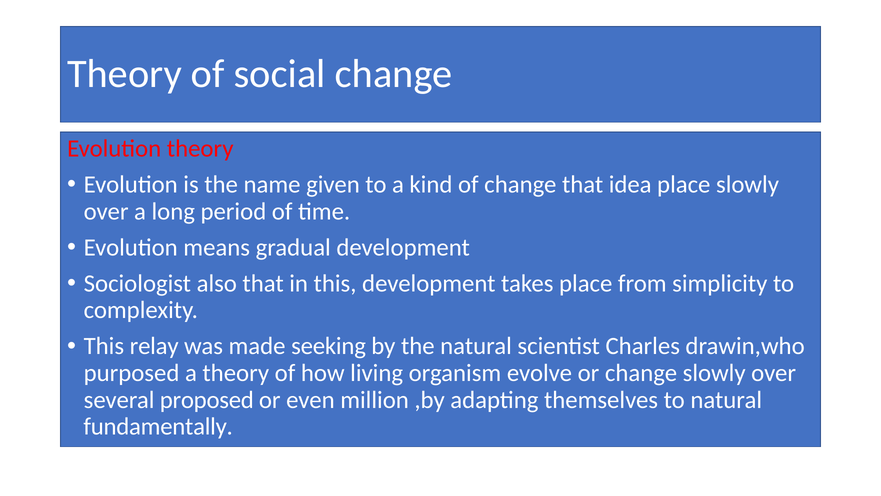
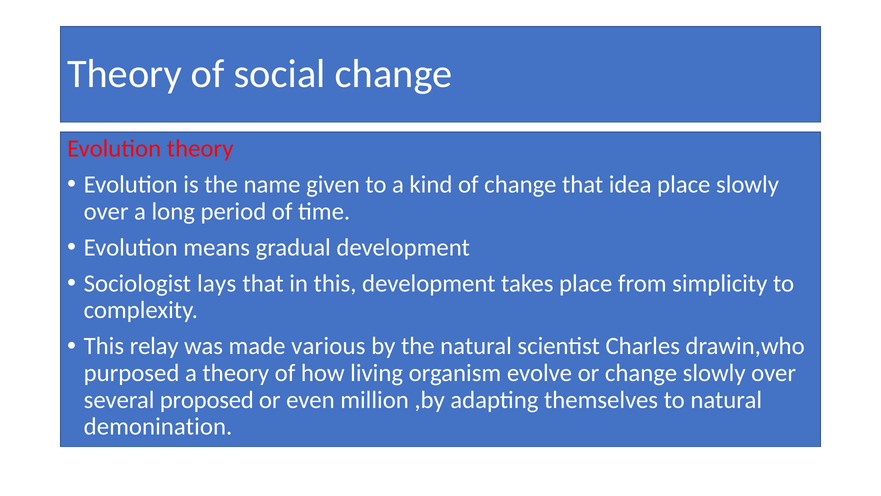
also: also -> lays
seeking: seeking -> various
fundamentally: fundamentally -> demonination
